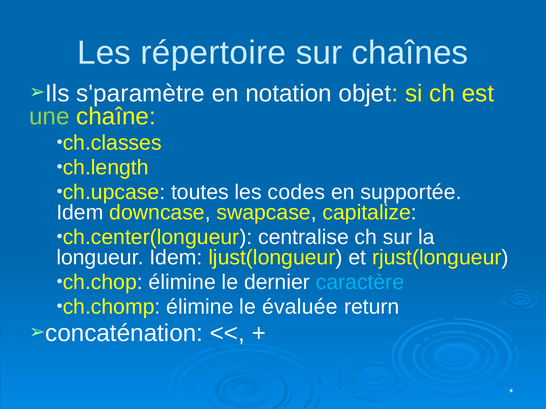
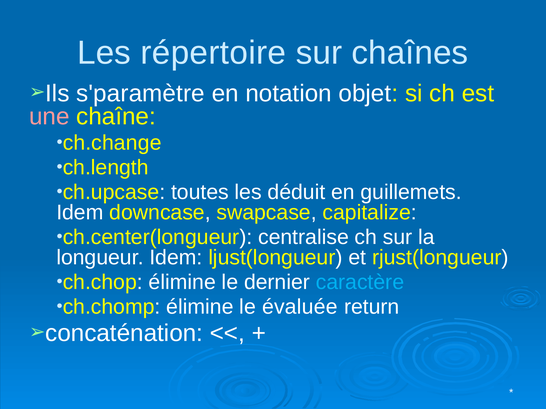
une colour: light green -> pink
ch.classes: ch.classes -> ch.change
codes: codes -> déduit
supportée: supportée -> guillemets
